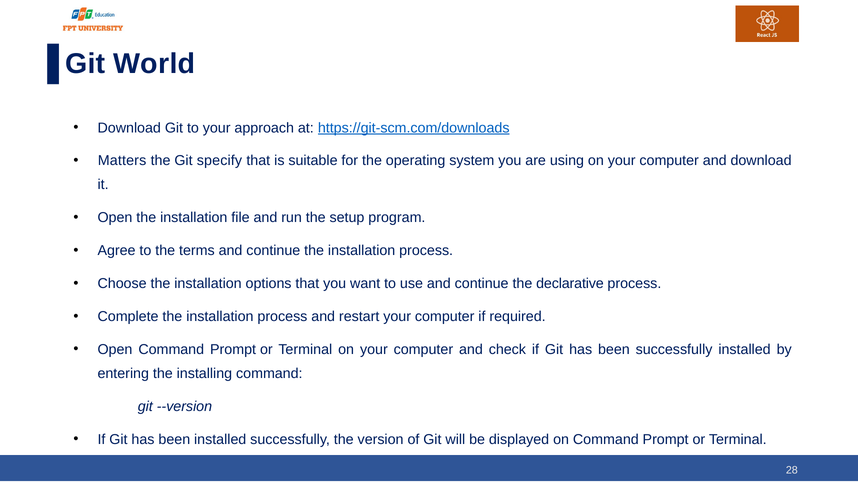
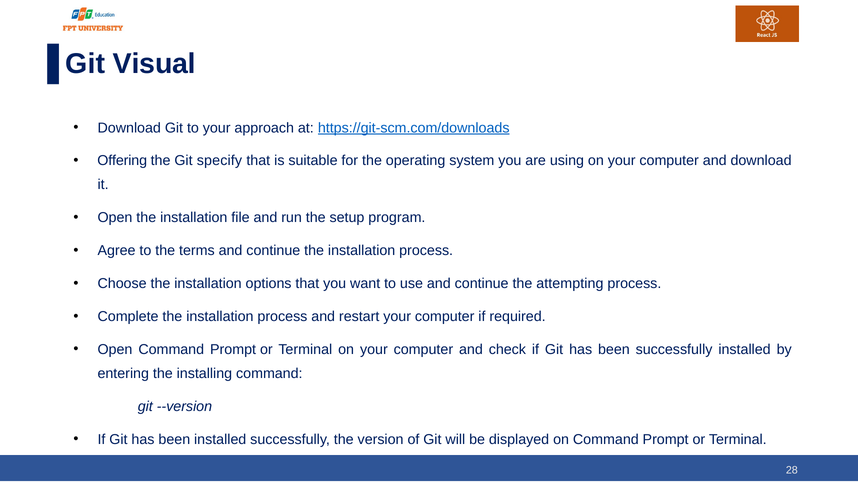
World: World -> Visual
Matters: Matters -> Offering
declarative: declarative -> attempting
